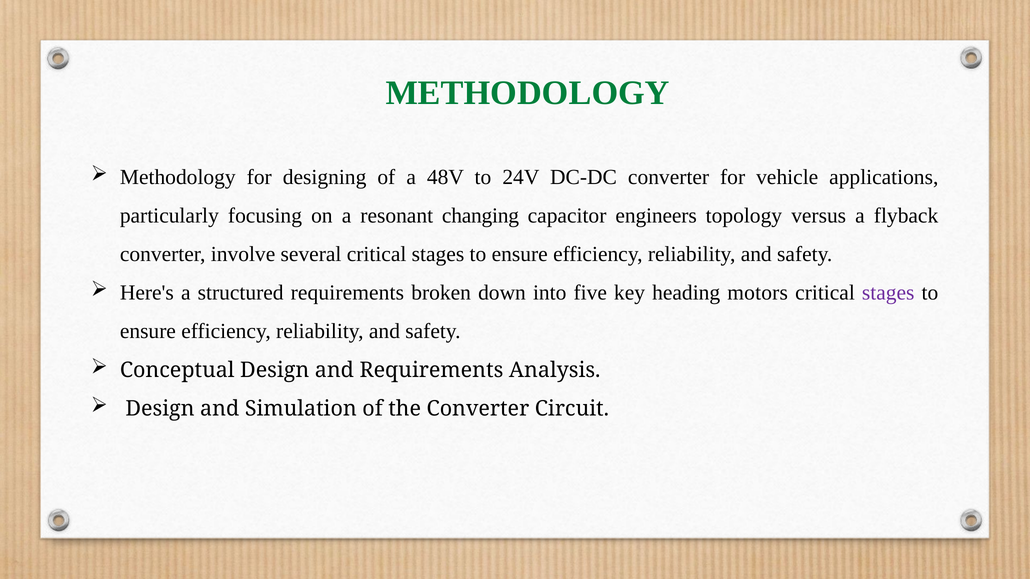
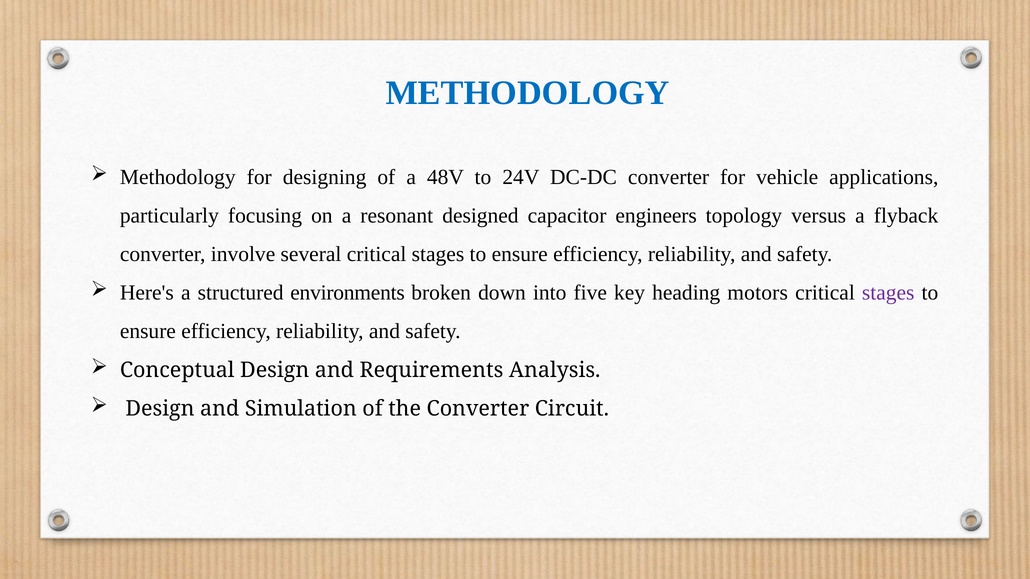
METHODOLOGY at (528, 93) colour: green -> blue
changing: changing -> designed
structured requirements: requirements -> environments
